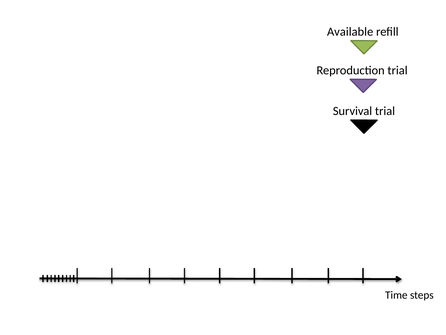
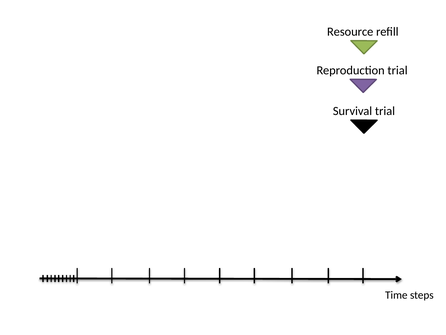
Available: Available -> Resource
